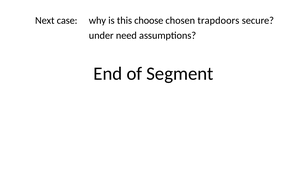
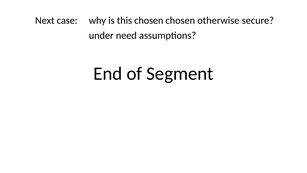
this choose: choose -> chosen
trapdoors: trapdoors -> otherwise
